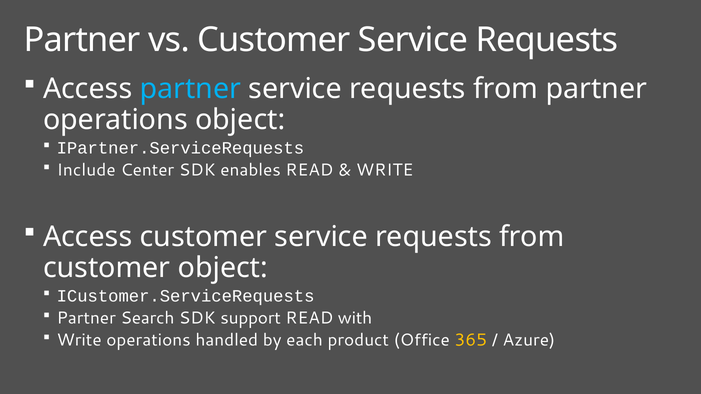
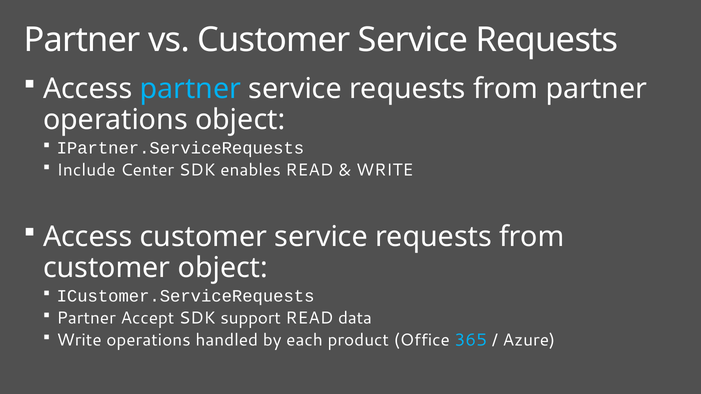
Search: Search -> Accept
with: with -> data
365 colour: yellow -> light blue
